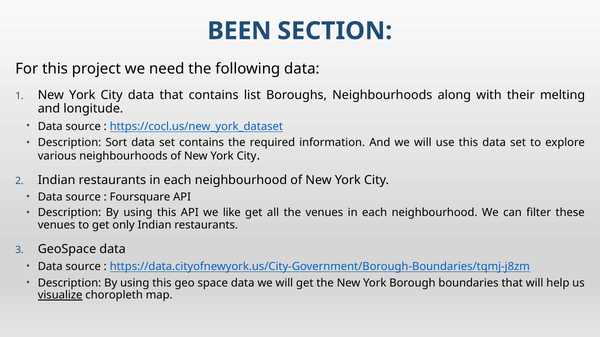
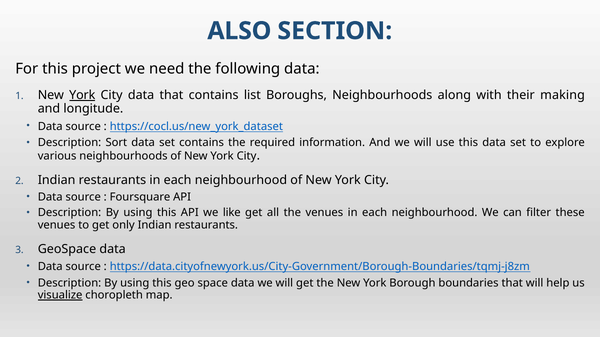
BEEN: BEEN -> ALSO
York at (82, 95) underline: none -> present
melting: melting -> making
